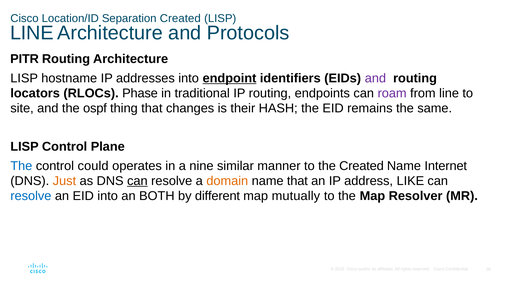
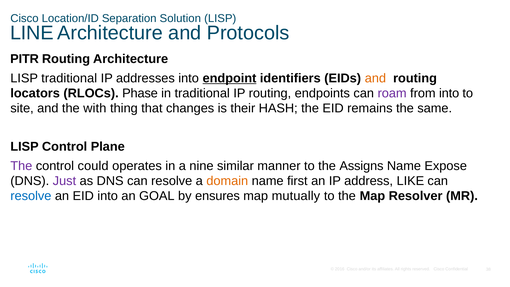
Separation Created: Created -> Solution
LISP hostname: hostname -> traditional
and at (375, 78) colour: purple -> orange
from line: line -> into
ospf: ospf -> with
The at (21, 166) colour: blue -> purple
the Created: Created -> Assigns
Internet: Internet -> Expose
Just colour: orange -> purple
can at (137, 181) underline: present -> none
name that: that -> first
BOTH: BOTH -> GOAL
different: different -> ensures
